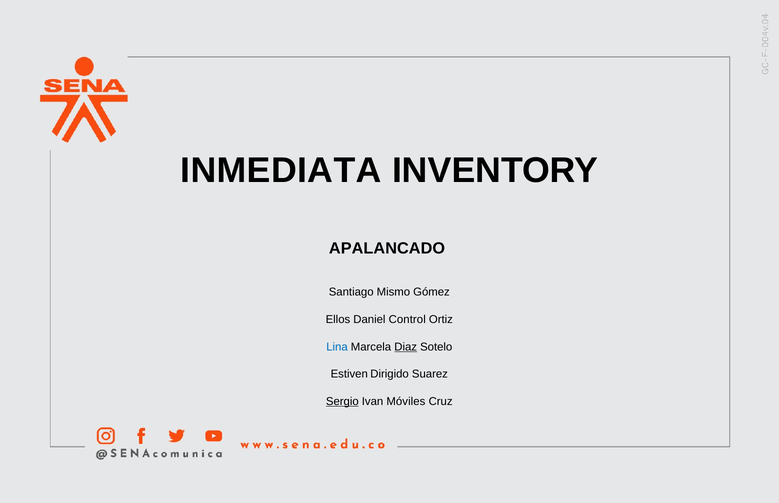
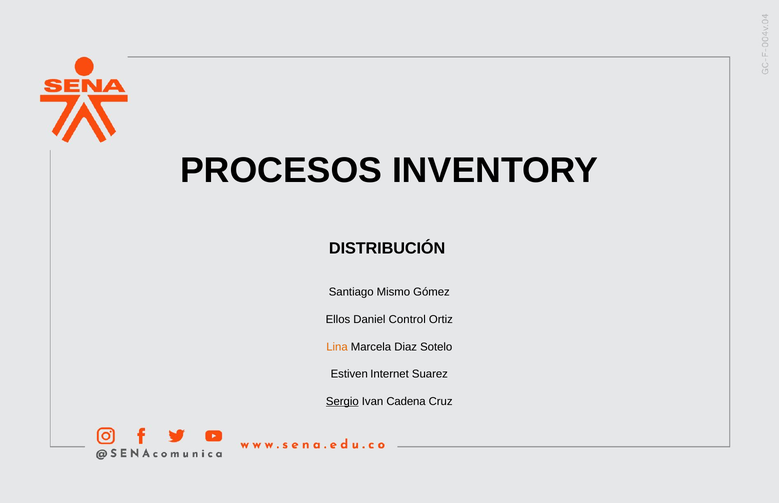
INMEDIATA: INMEDIATA -> PROCESOS
APALANCADO: APALANCADO -> DISTRIBUCIÓN
Lina colour: blue -> orange
Diaz underline: present -> none
Dirigido: Dirigido -> Internet
Móviles: Móviles -> Cadena
